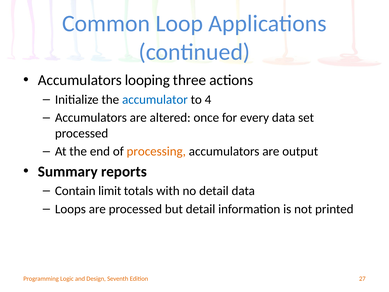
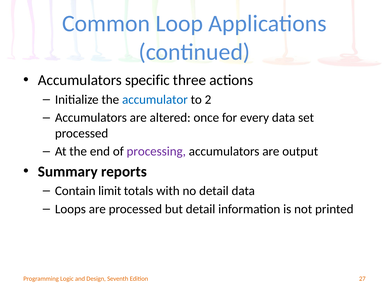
looping: looping -> specific
4: 4 -> 2
processing colour: orange -> purple
